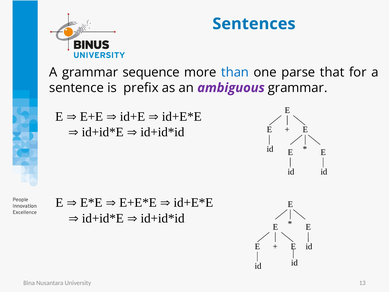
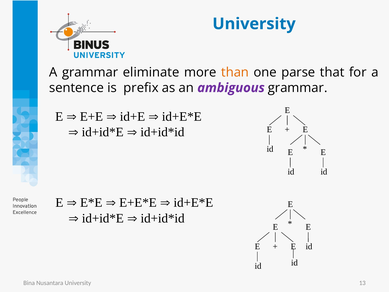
Sentences at (254, 24): Sentences -> University
sequence: sequence -> eliminate
than colour: blue -> orange
